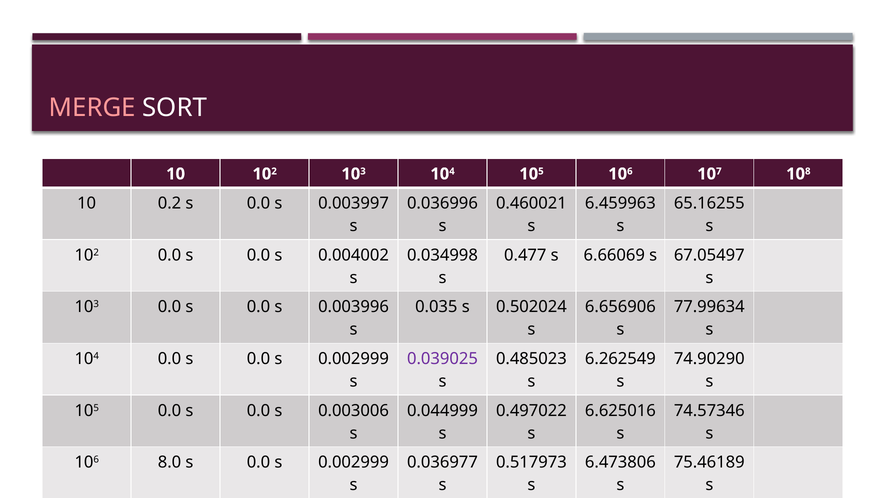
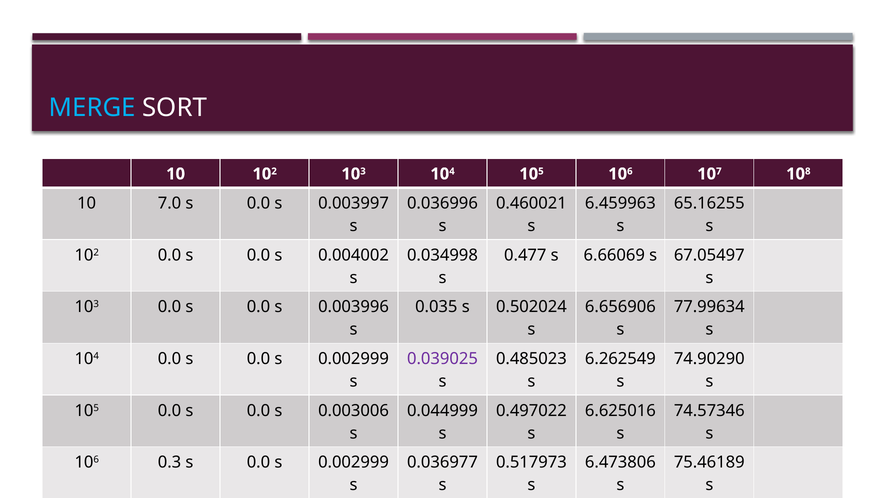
MERGE colour: pink -> light blue
0.2: 0.2 -> 7.0
8.0: 8.0 -> 0.3
